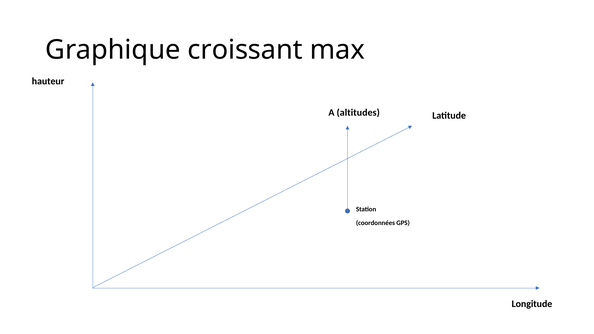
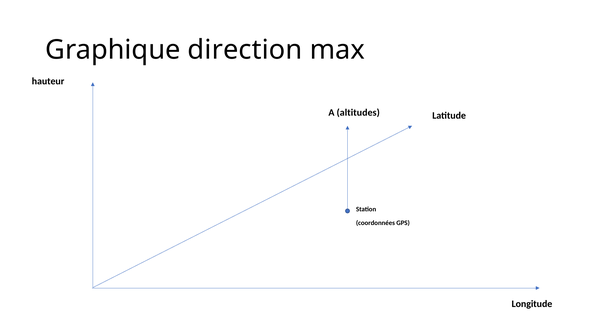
croissant: croissant -> direction
